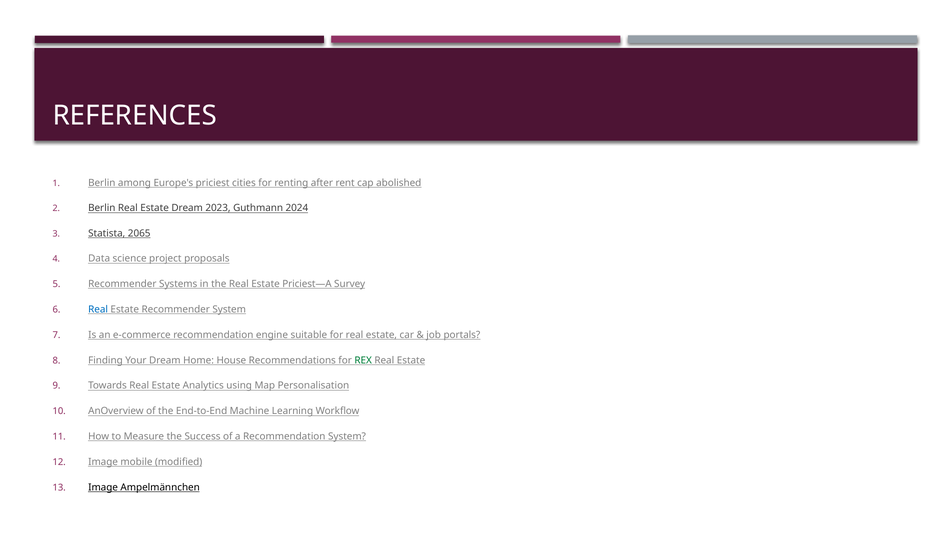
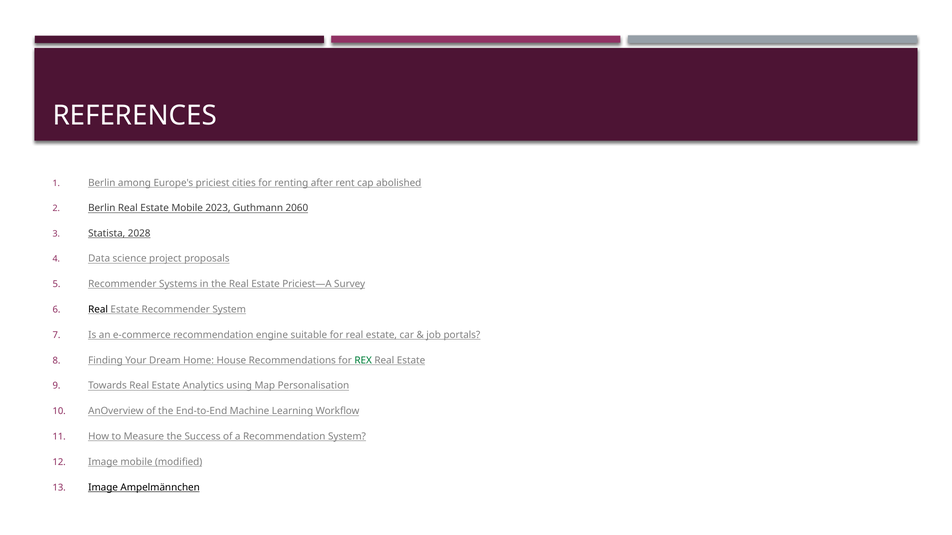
Estate Dream: Dream -> Mobile
2024: 2024 -> 2060
2065: 2065 -> 2028
Real at (98, 310) colour: blue -> black
